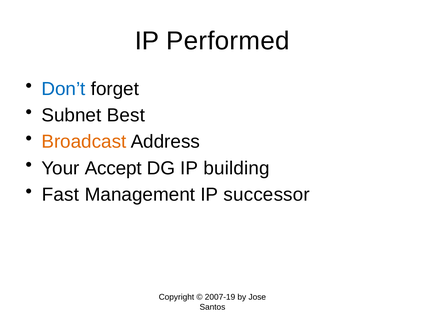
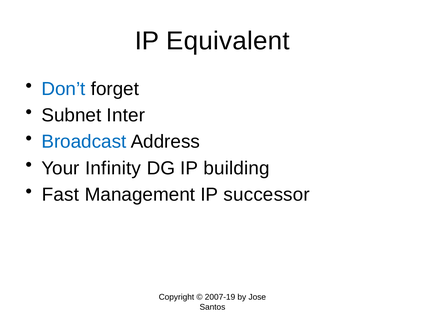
Performed: Performed -> Equivalent
Best: Best -> Inter
Broadcast colour: orange -> blue
Accept: Accept -> Infinity
